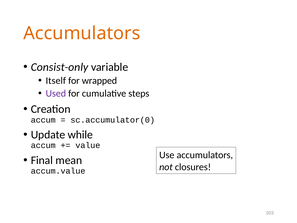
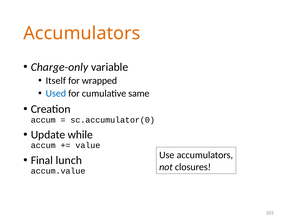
Consist-only: Consist-only -> Charge-only
Used colour: purple -> blue
steps: steps -> same
mean: mean -> lunch
